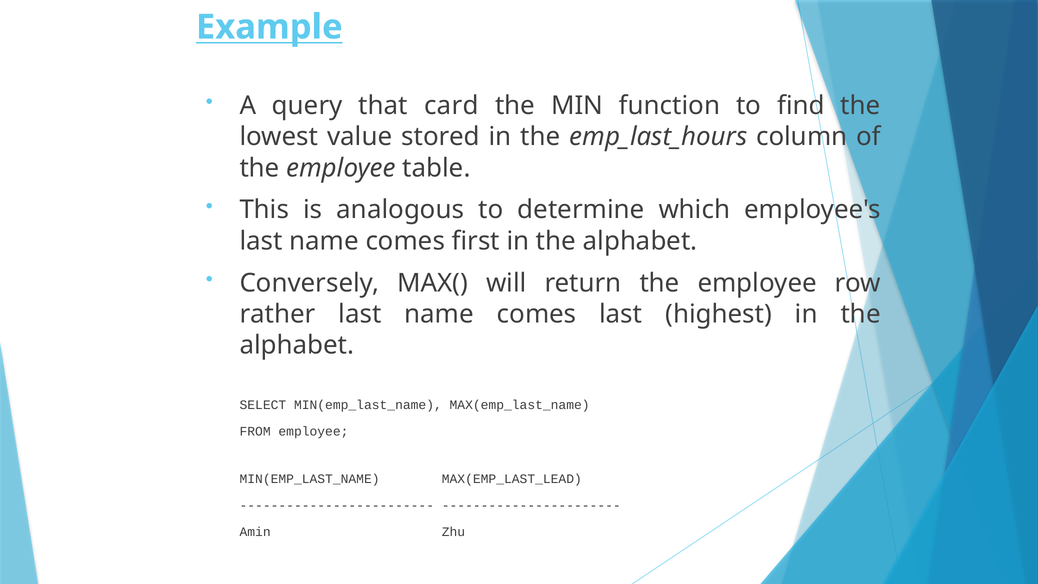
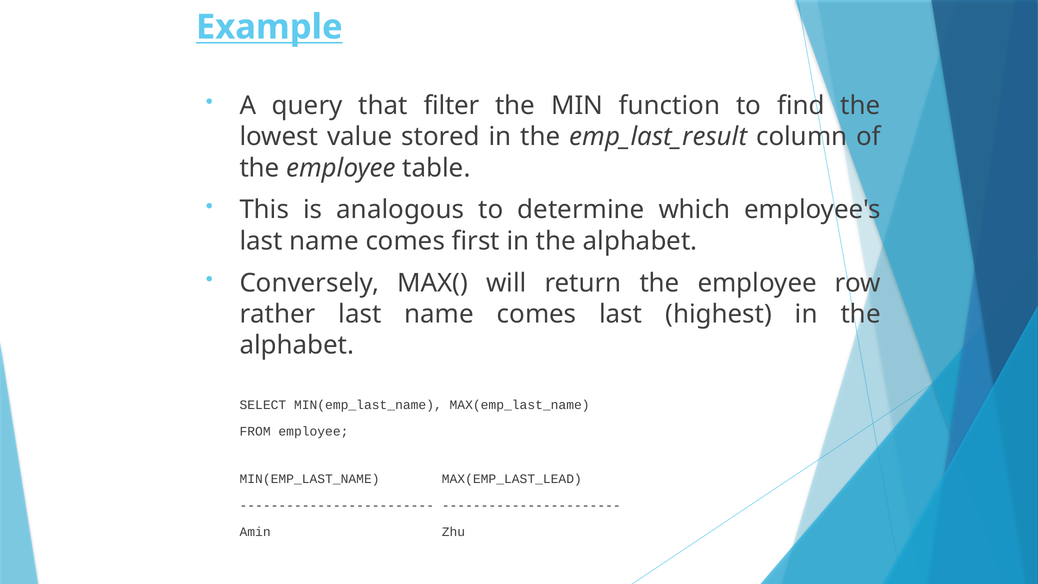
card: card -> filter
emp_last_hours: emp_last_hours -> emp_last_result
